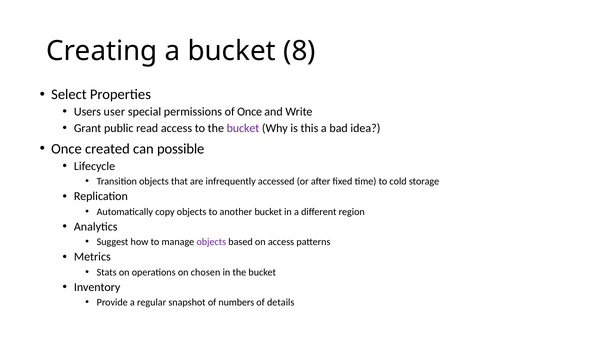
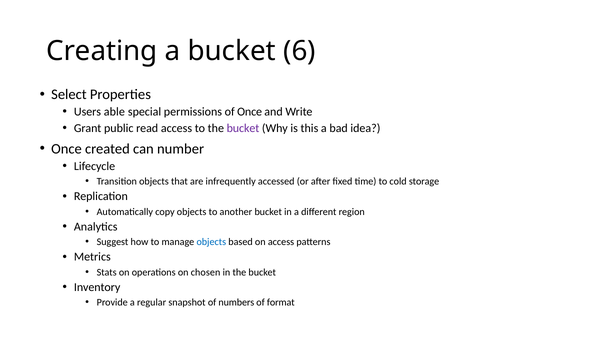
8: 8 -> 6
user: user -> able
possible: possible -> number
objects at (211, 242) colour: purple -> blue
details: details -> format
